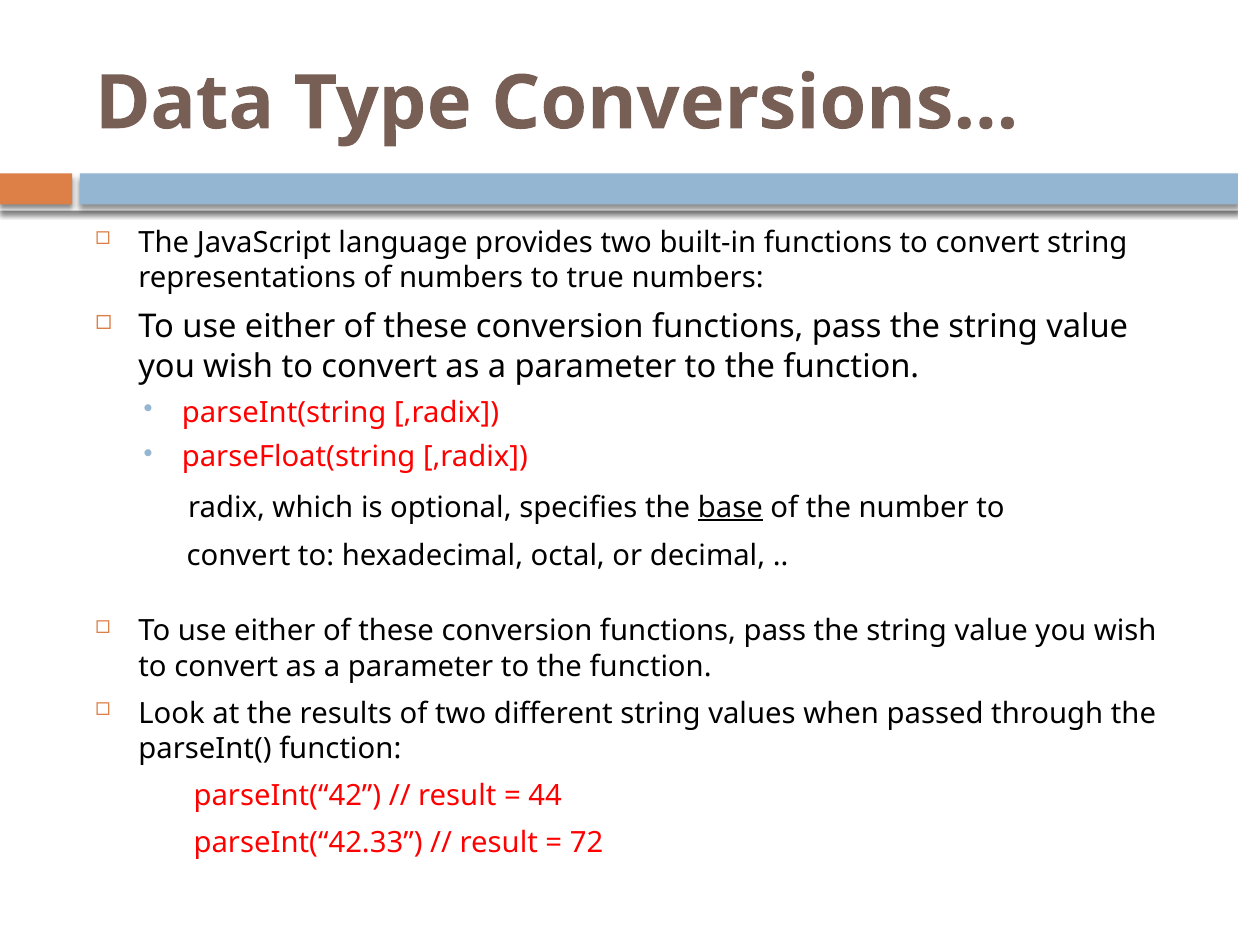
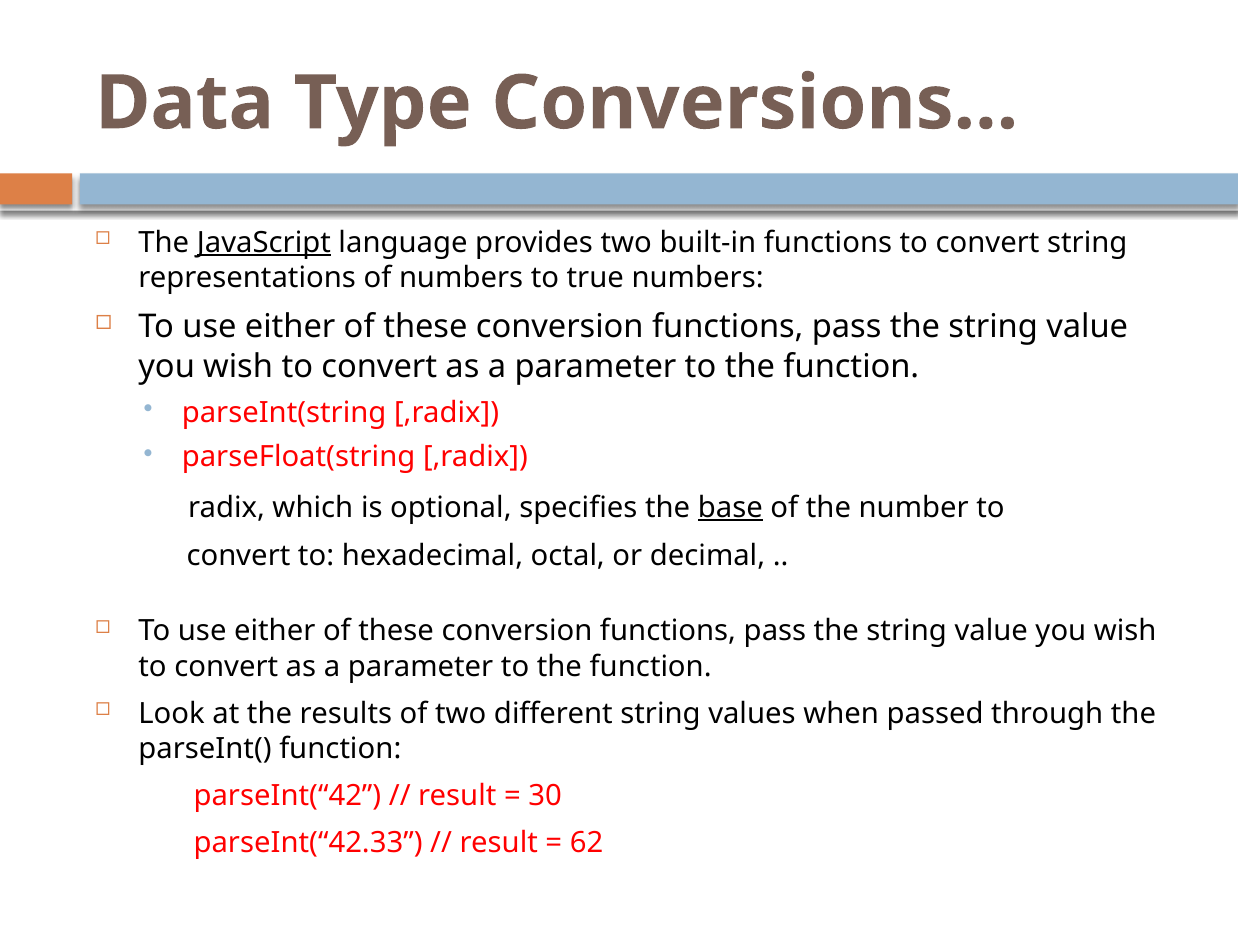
JavaScript underline: none -> present
44: 44 -> 30
72: 72 -> 62
